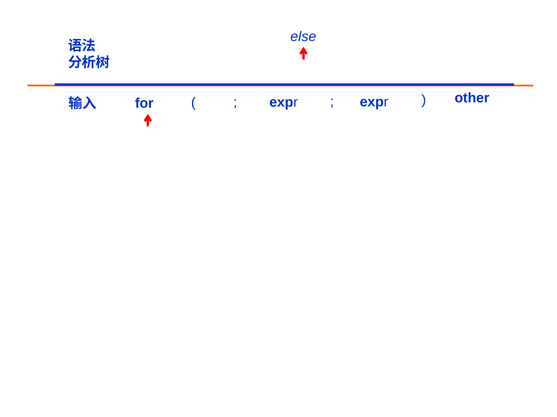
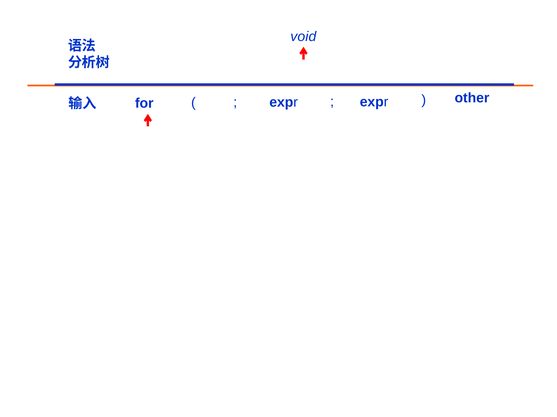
else: else -> void
